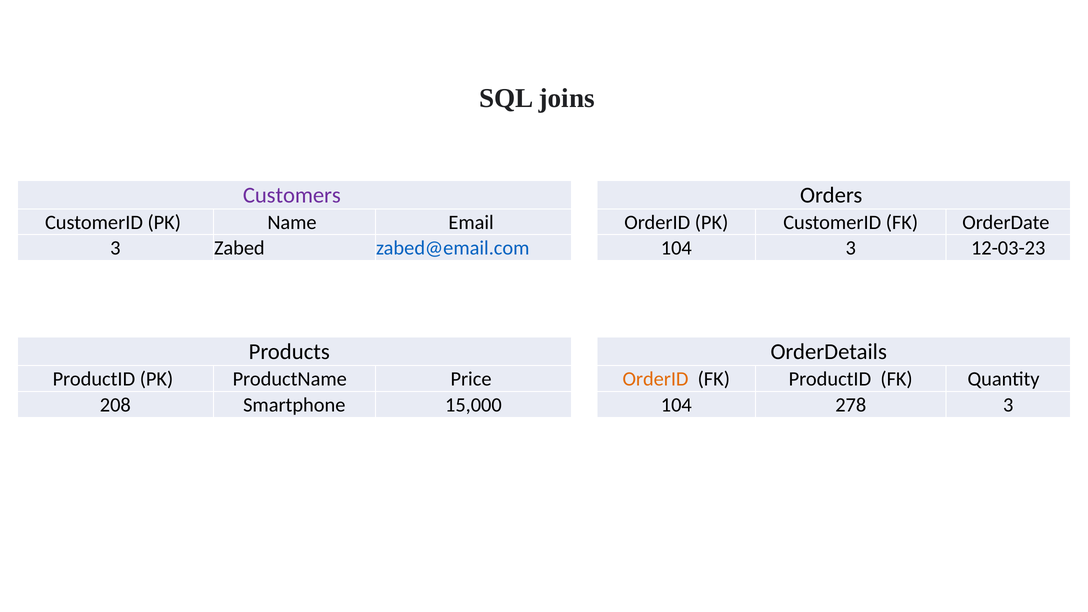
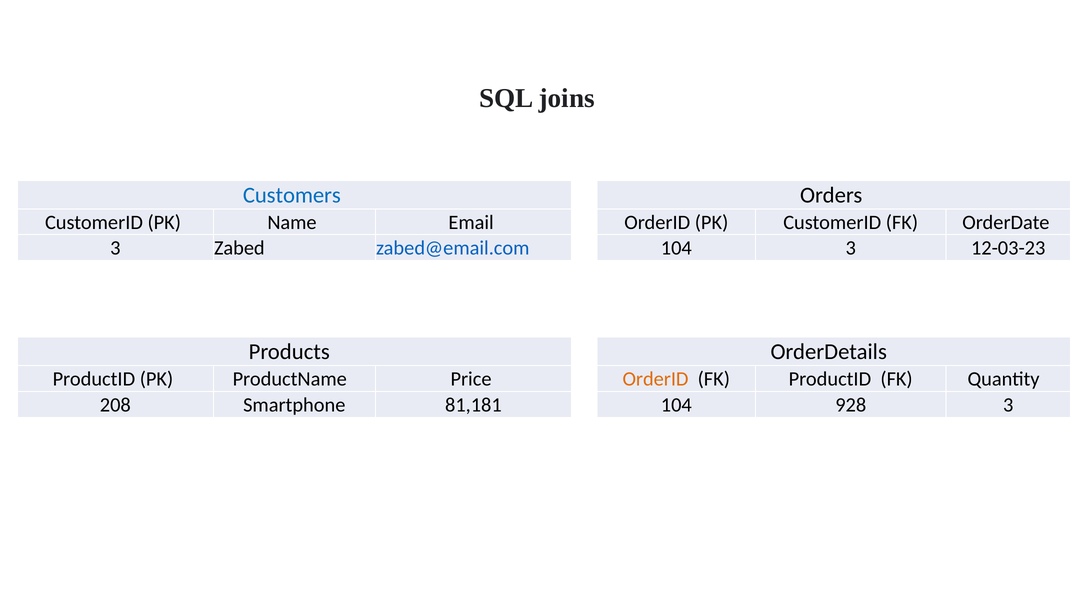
Customers colour: purple -> blue
15,000: 15,000 -> 81,181
278: 278 -> 928
